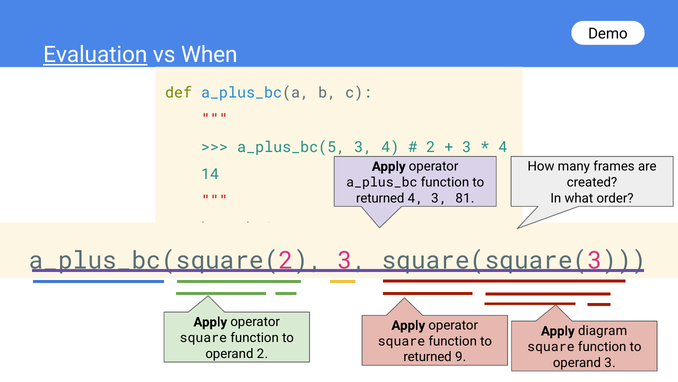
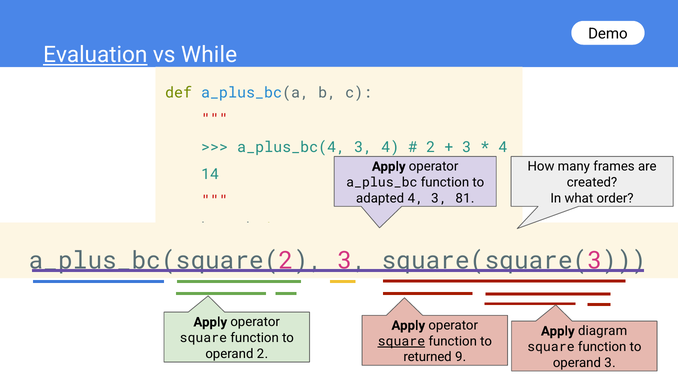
When: When -> While
a_plus_bc(5: a_plus_bc(5 -> a_plus_bc(4
returned at (380, 198): returned -> adapted
square at (401, 341) underline: none -> present
